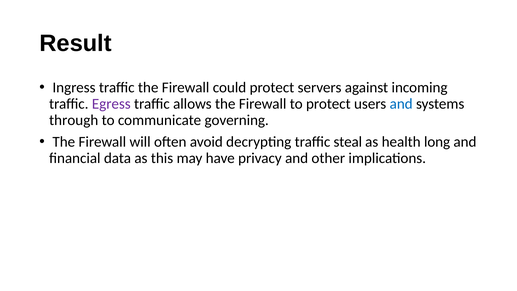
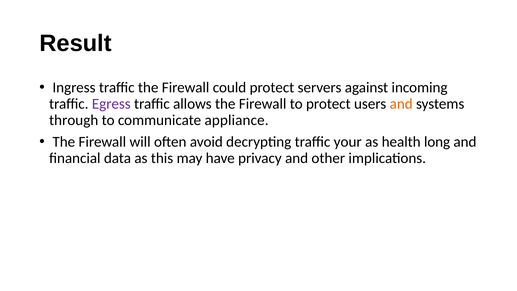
and at (401, 104) colour: blue -> orange
governing: governing -> appliance
steal: steal -> your
